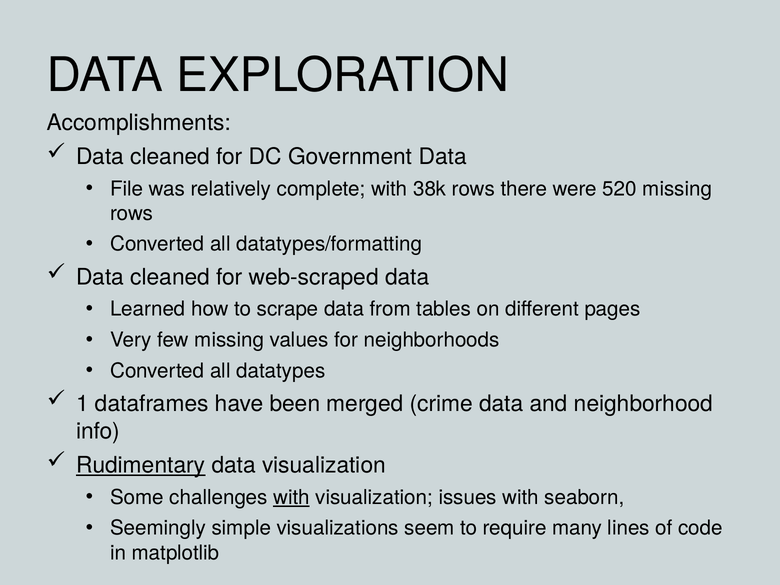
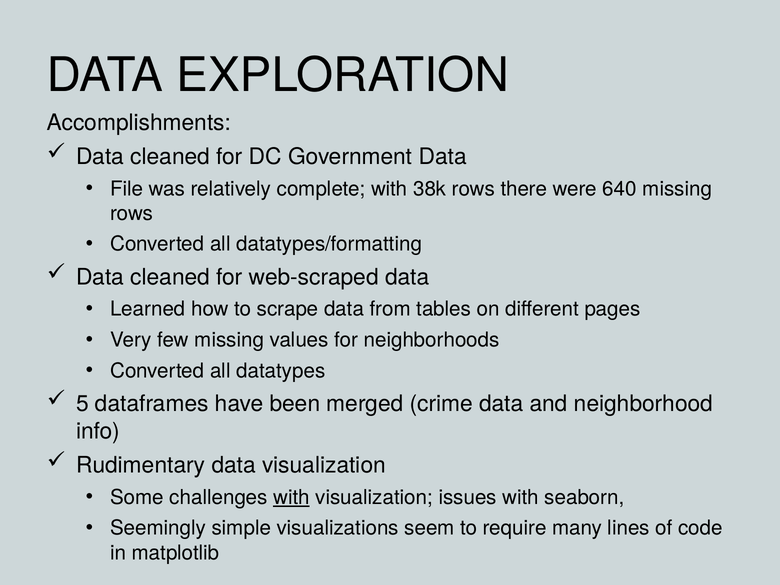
520: 520 -> 640
1: 1 -> 5
Rudimentary underline: present -> none
